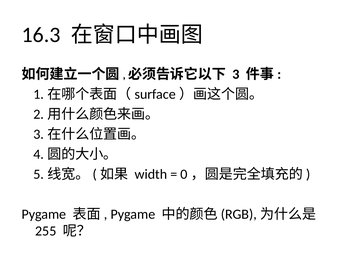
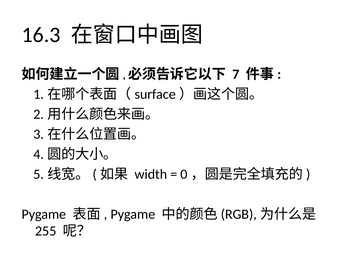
3: 3 -> 7
